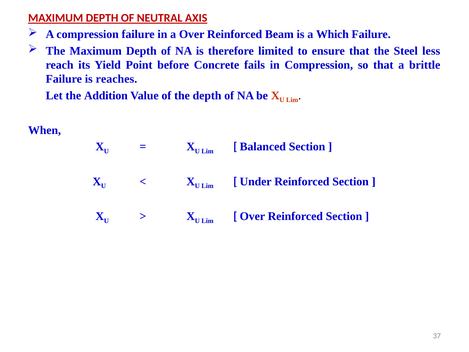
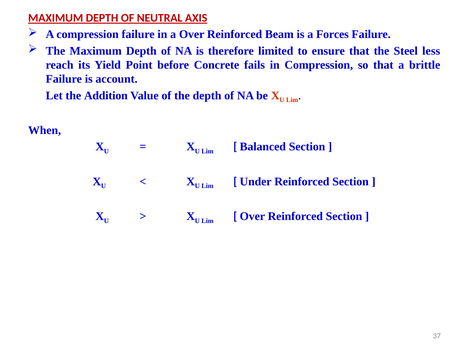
Which: Which -> Forces
reaches: reaches -> account
